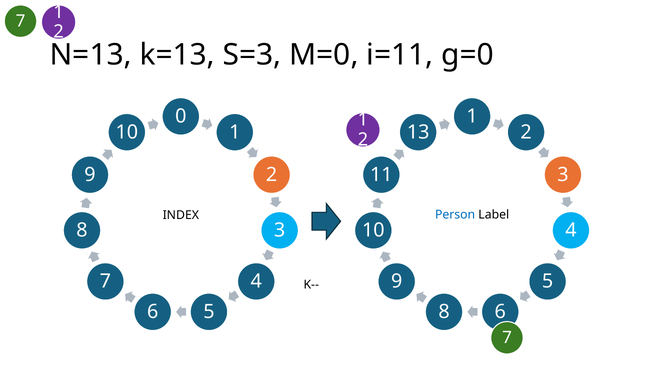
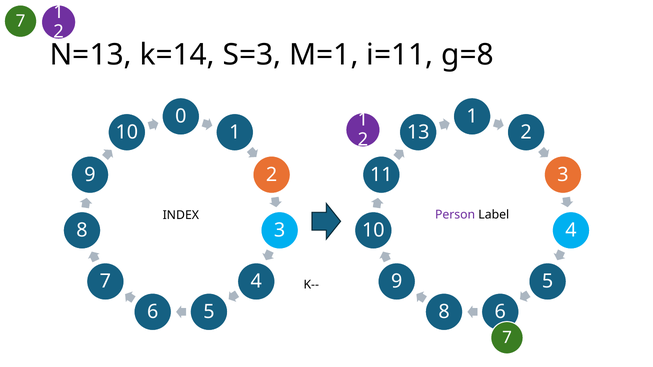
k=13: k=13 -> k=14
M=0: M=0 -> M=1
g=0: g=0 -> g=8
Person colour: blue -> purple
